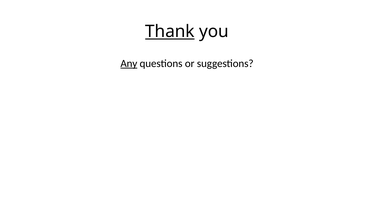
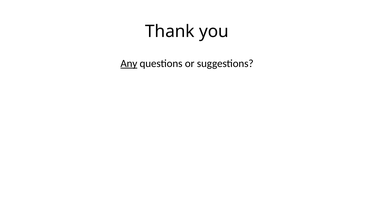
Thank underline: present -> none
